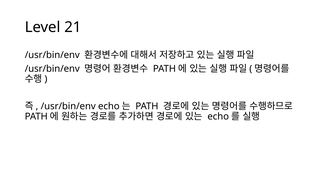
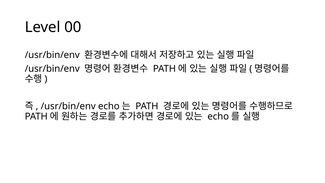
21: 21 -> 00
